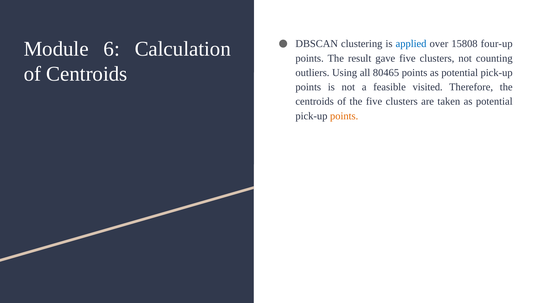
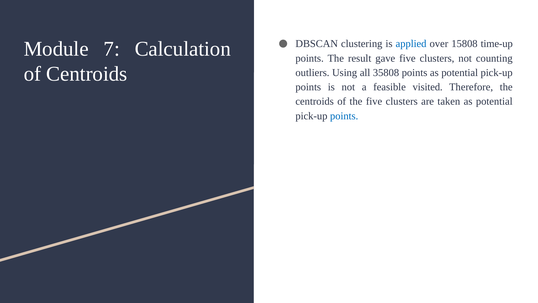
four-up: four-up -> time-up
6: 6 -> 7
80465: 80465 -> 35808
points at (344, 116) colour: orange -> blue
